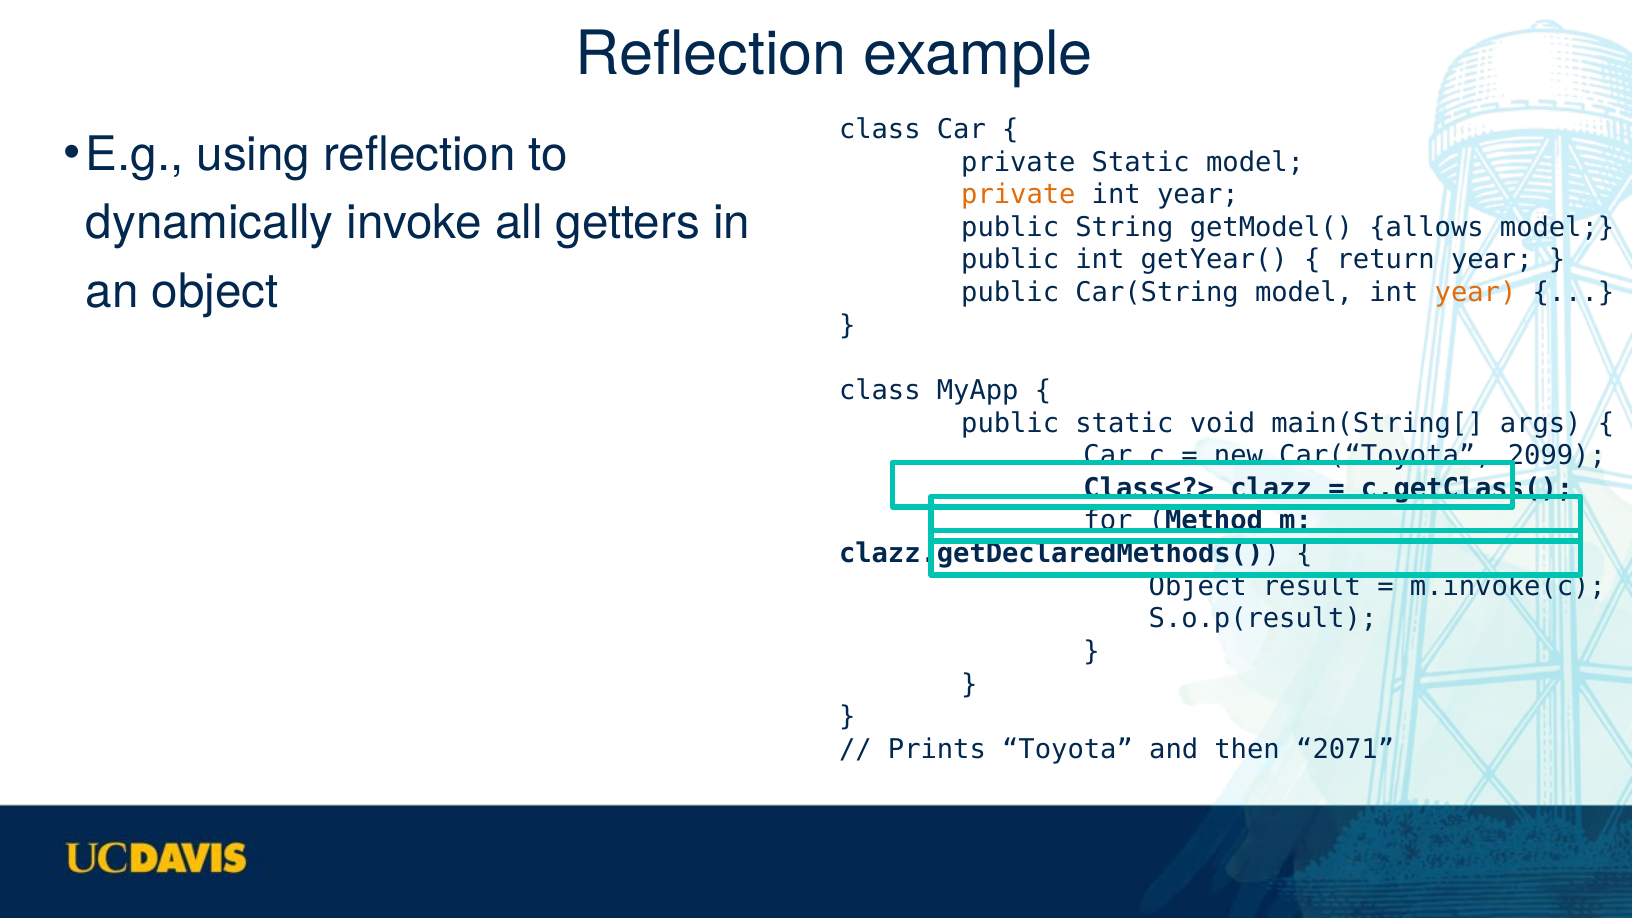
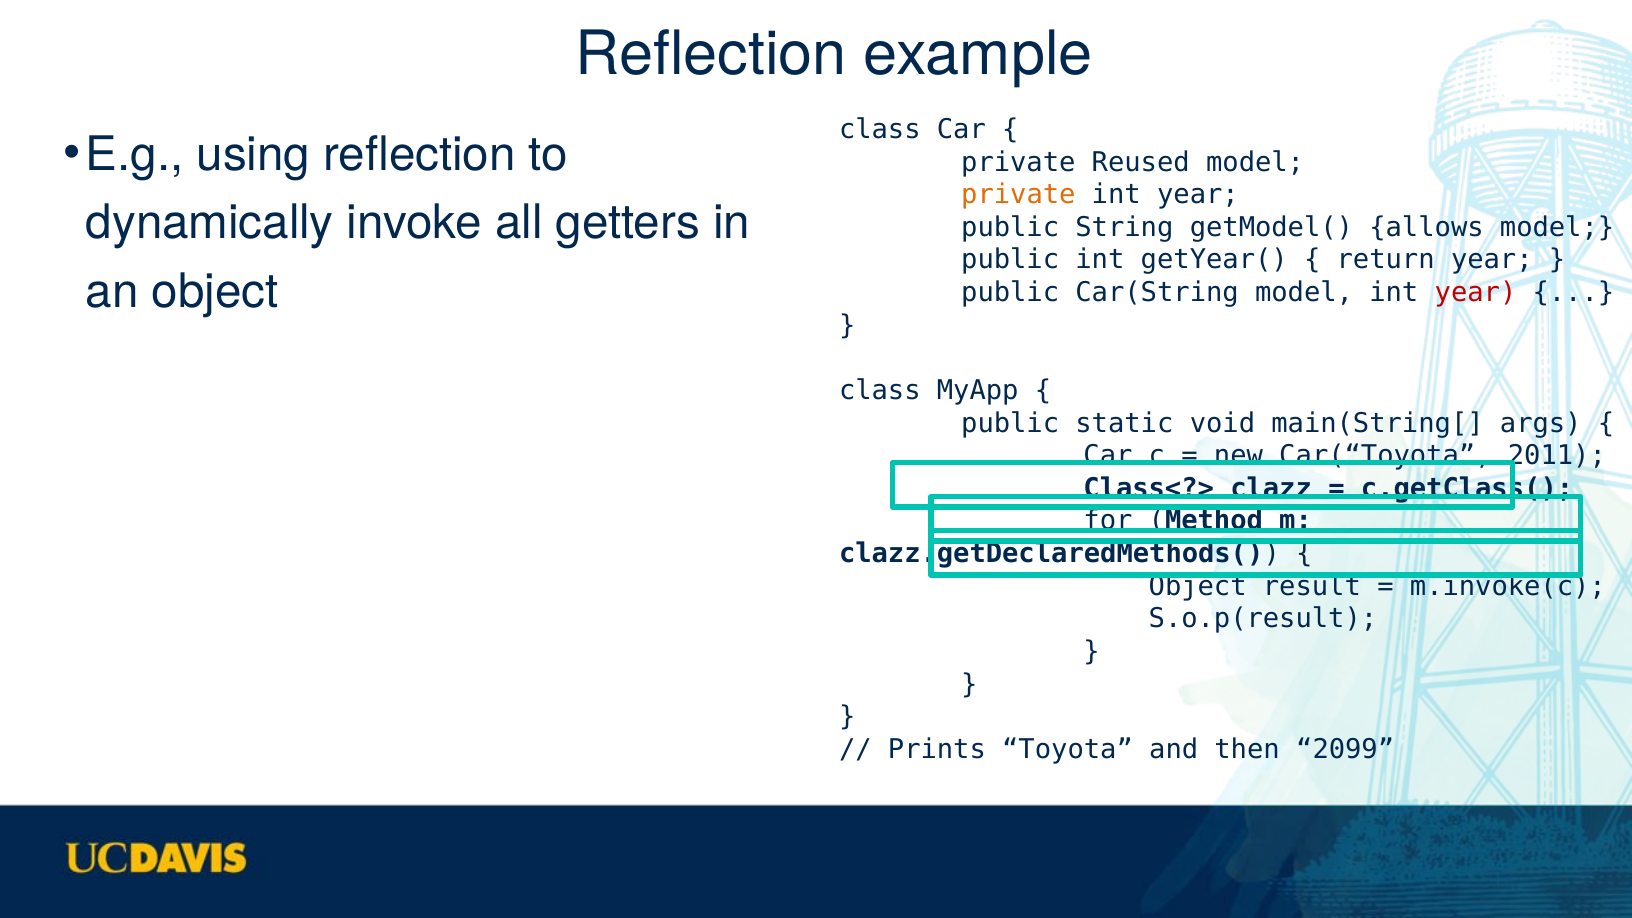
private Static: Static -> Reused
year at (1476, 293) colour: orange -> red
2099: 2099 -> 2011
2071: 2071 -> 2099
